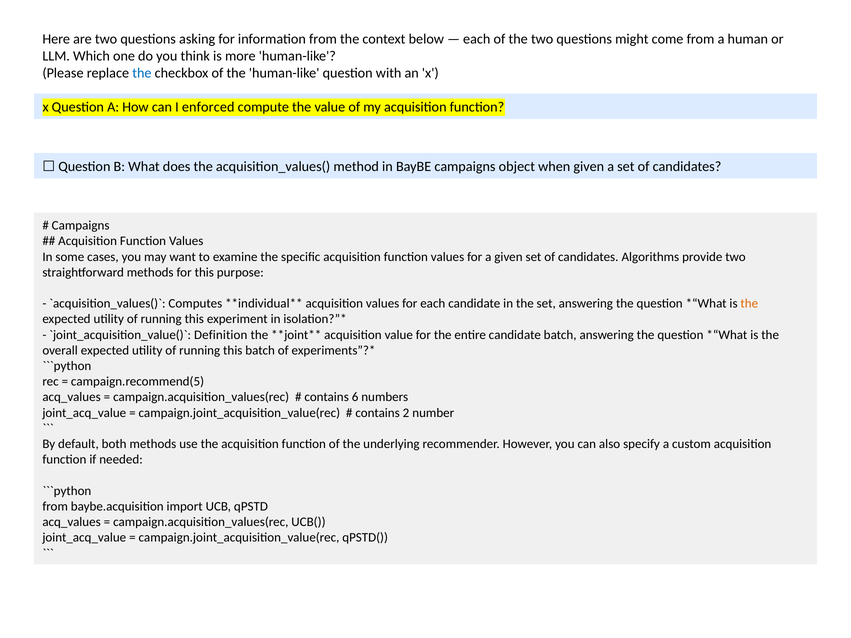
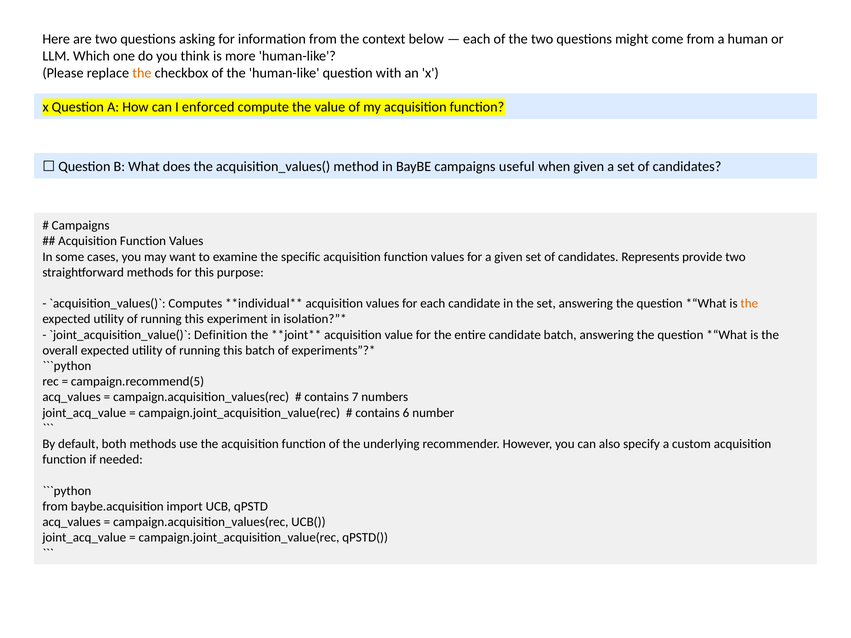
the at (142, 73) colour: blue -> orange
object: object -> useful
Algorithms: Algorithms -> Represents
6: 6 -> 7
2: 2 -> 6
